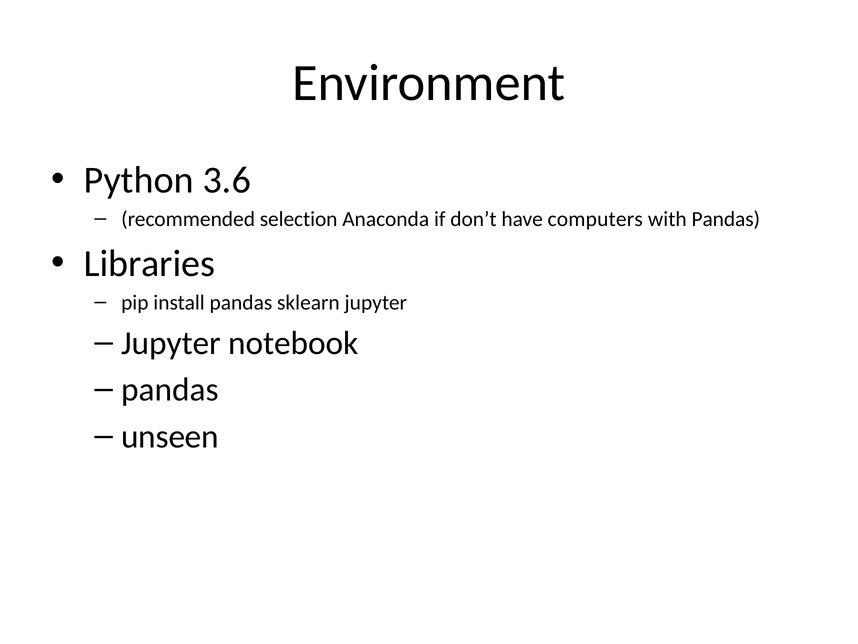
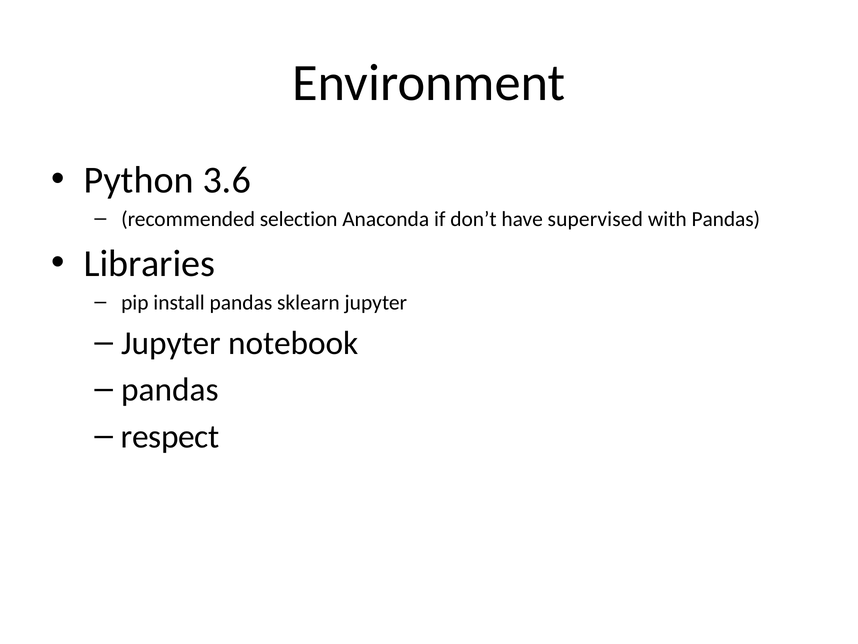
computers: computers -> supervised
unseen: unseen -> respect
